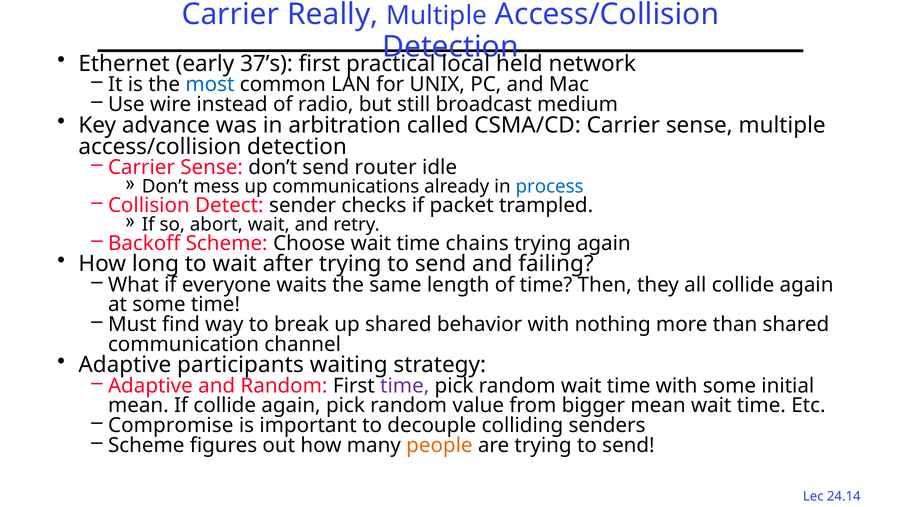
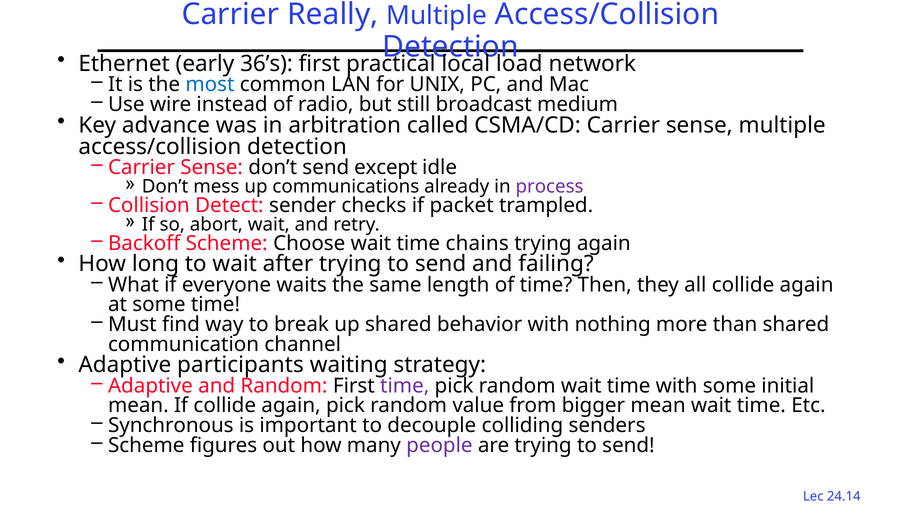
37’s: 37’s -> 36’s
held: held -> load
router: router -> except
process colour: blue -> purple
Compromise: Compromise -> Synchronous
people colour: orange -> purple
